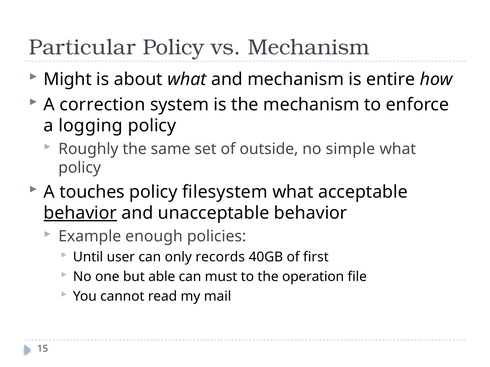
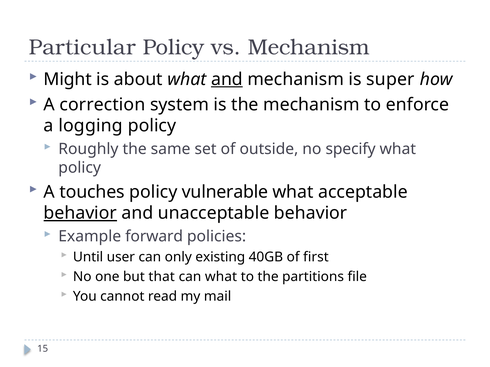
and at (227, 79) underline: none -> present
entire: entire -> super
simple: simple -> specify
filesystem: filesystem -> vulnerable
enough: enough -> forward
records: records -> existing
able: able -> that
can must: must -> what
operation: operation -> partitions
